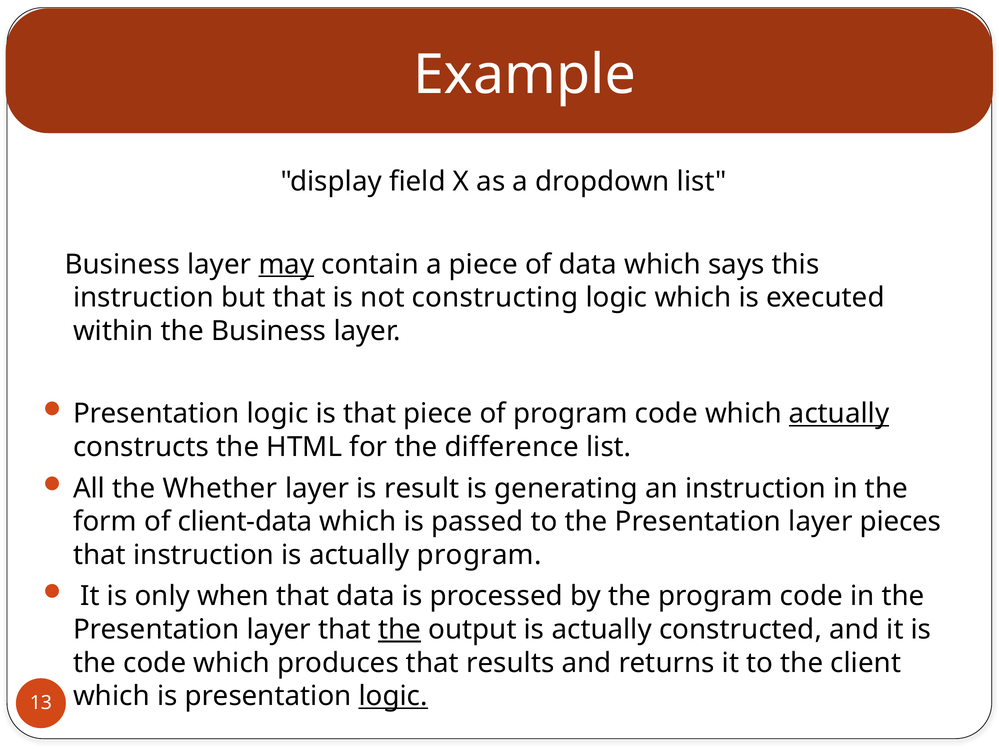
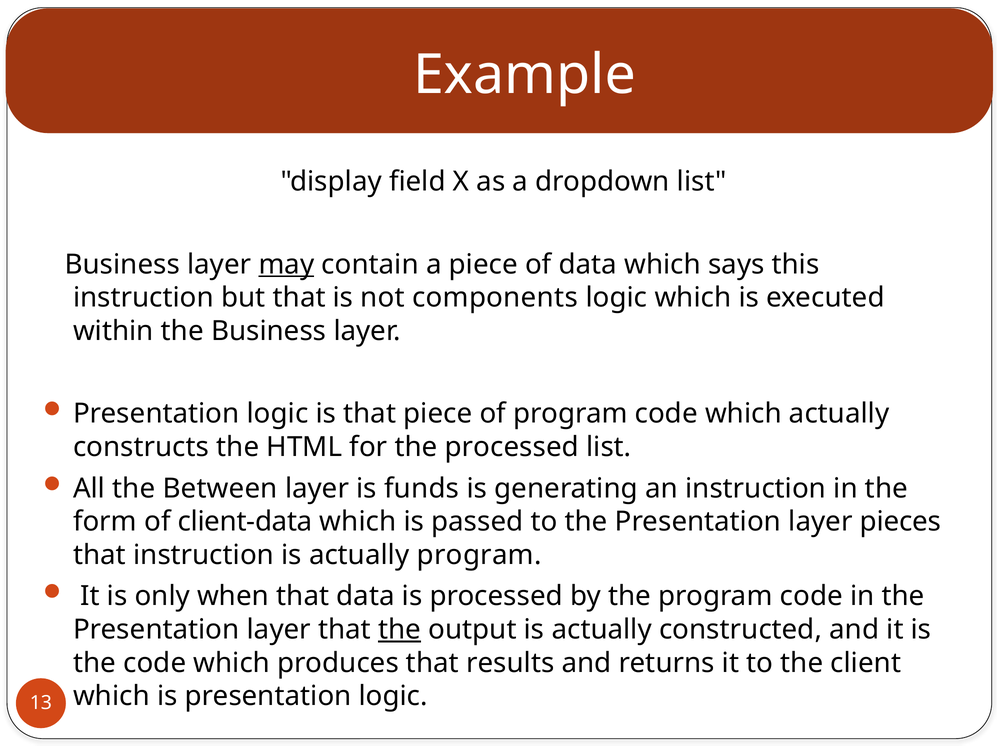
constructing: constructing -> components
actually at (839, 414) underline: present -> none
the difference: difference -> processed
Whether: Whether -> Between
result: result -> funds
logic at (393, 696) underline: present -> none
